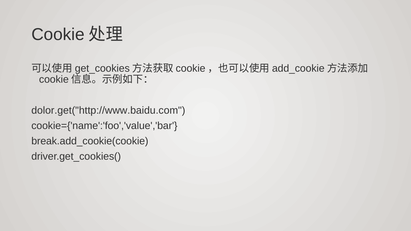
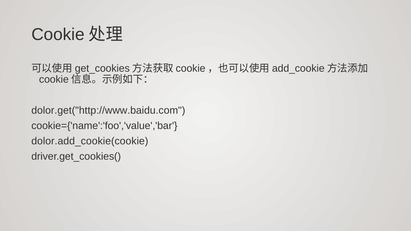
break.add_cookie(cookie: break.add_cookie(cookie -> dolor.add_cookie(cookie
